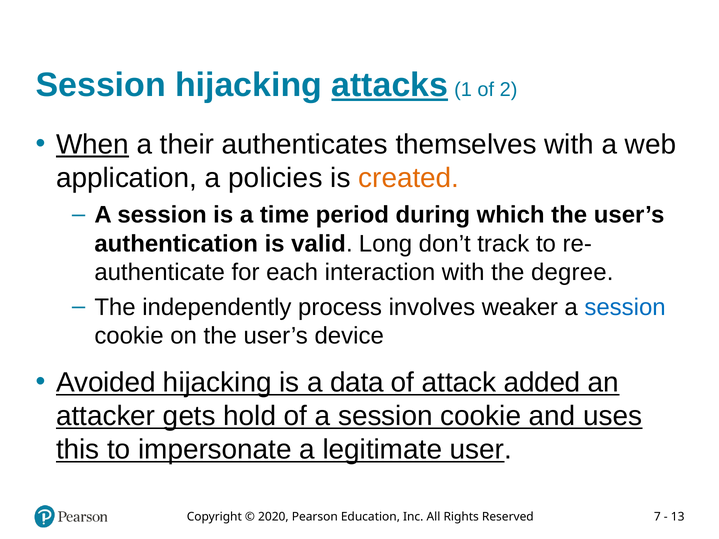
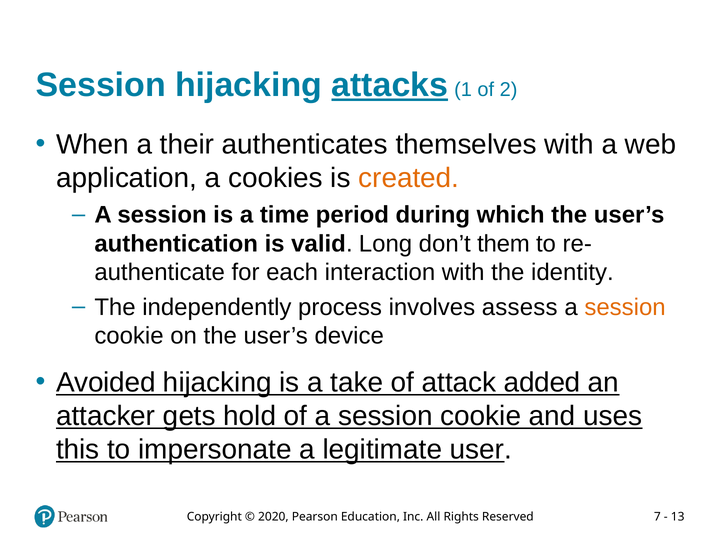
When underline: present -> none
policies: policies -> cookies
track: track -> them
degree: degree -> identity
weaker: weaker -> assess
session at (625, 307) colour: blue -> orange
data: data -> take
